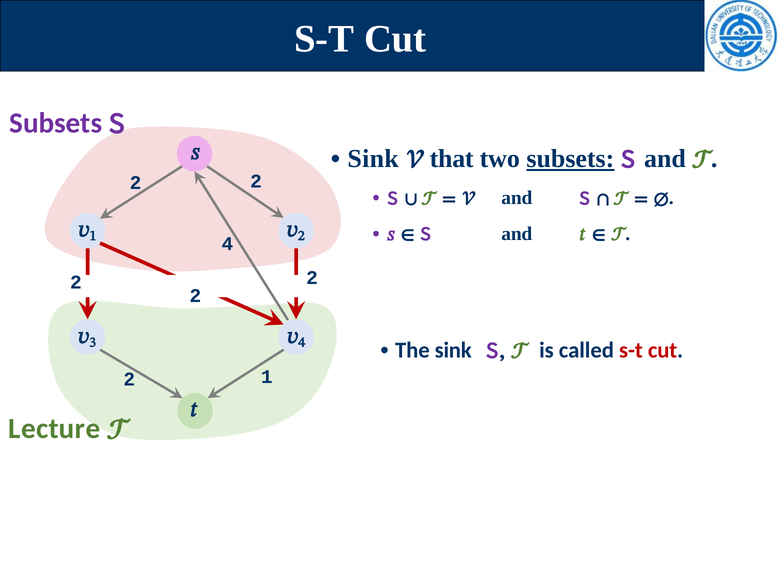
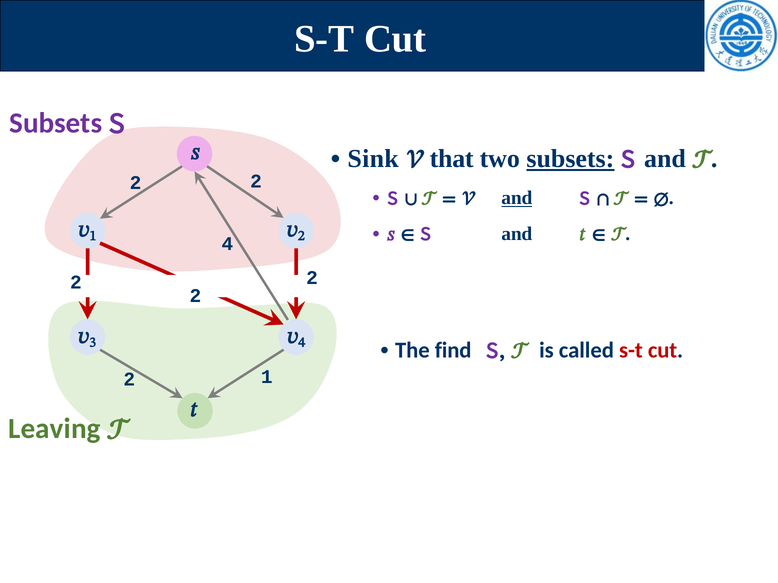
and at (517, 198) underline: none -> present
The sink: sink -> find
Lecture: Lecture -> Leaving
